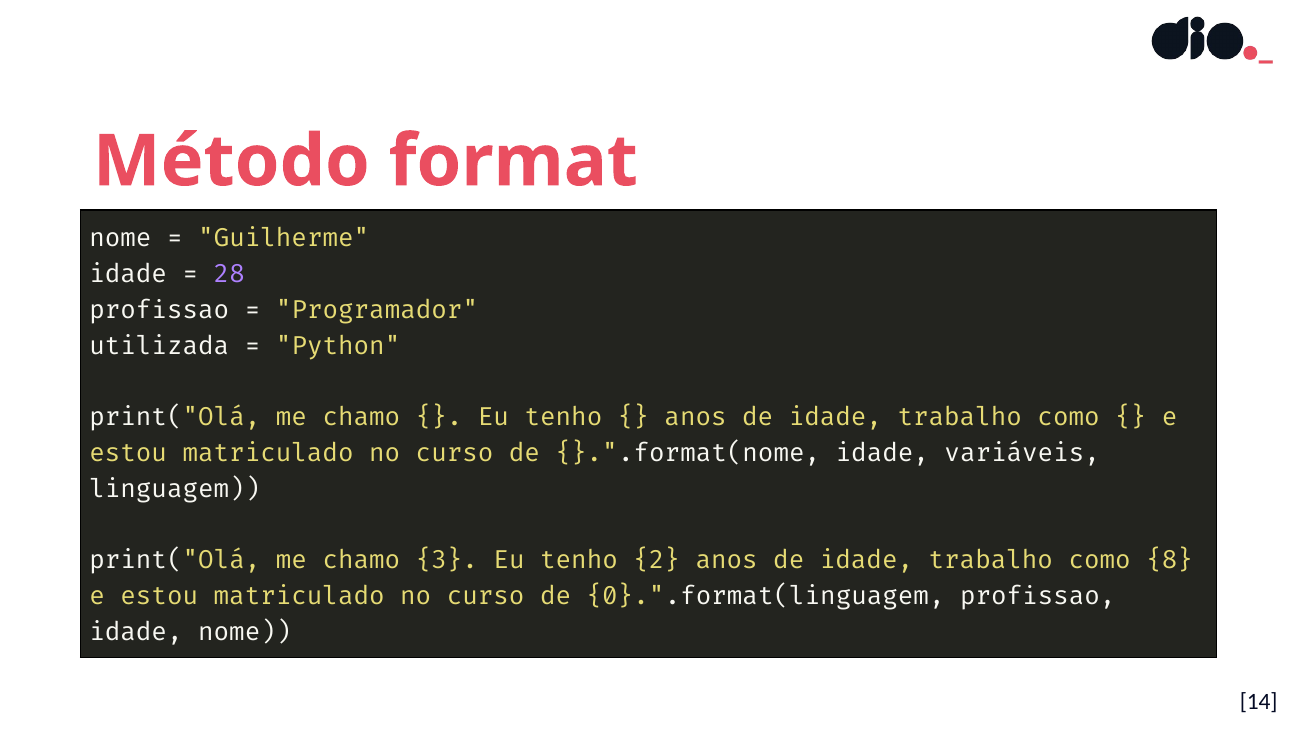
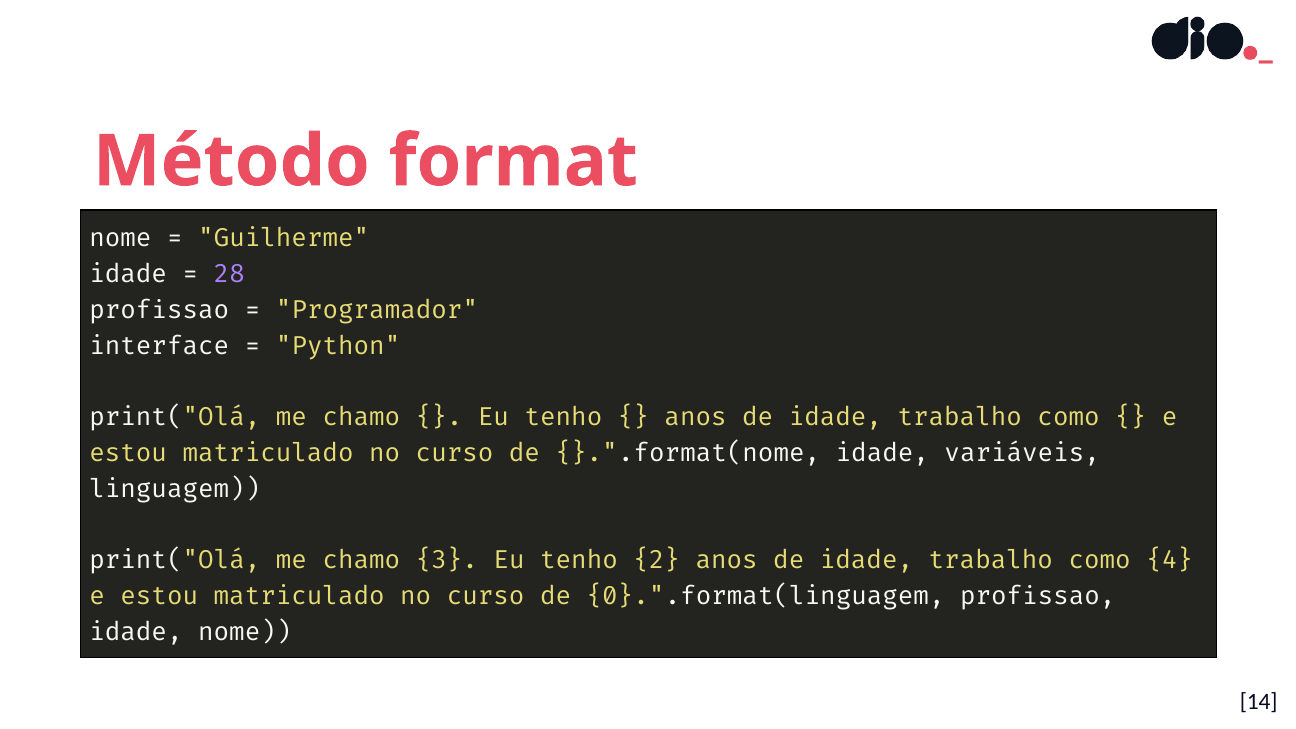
utilizada: utilizada -> interface
8: 8 -> 4
